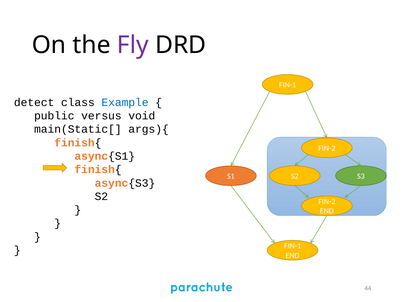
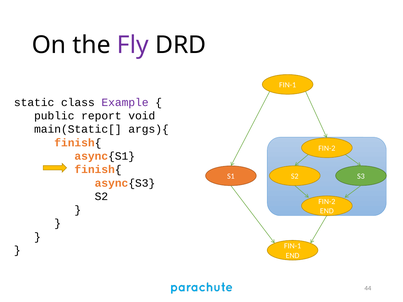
detect: detect -> static
Example colour: blue -> purple
versus: versus -> report
